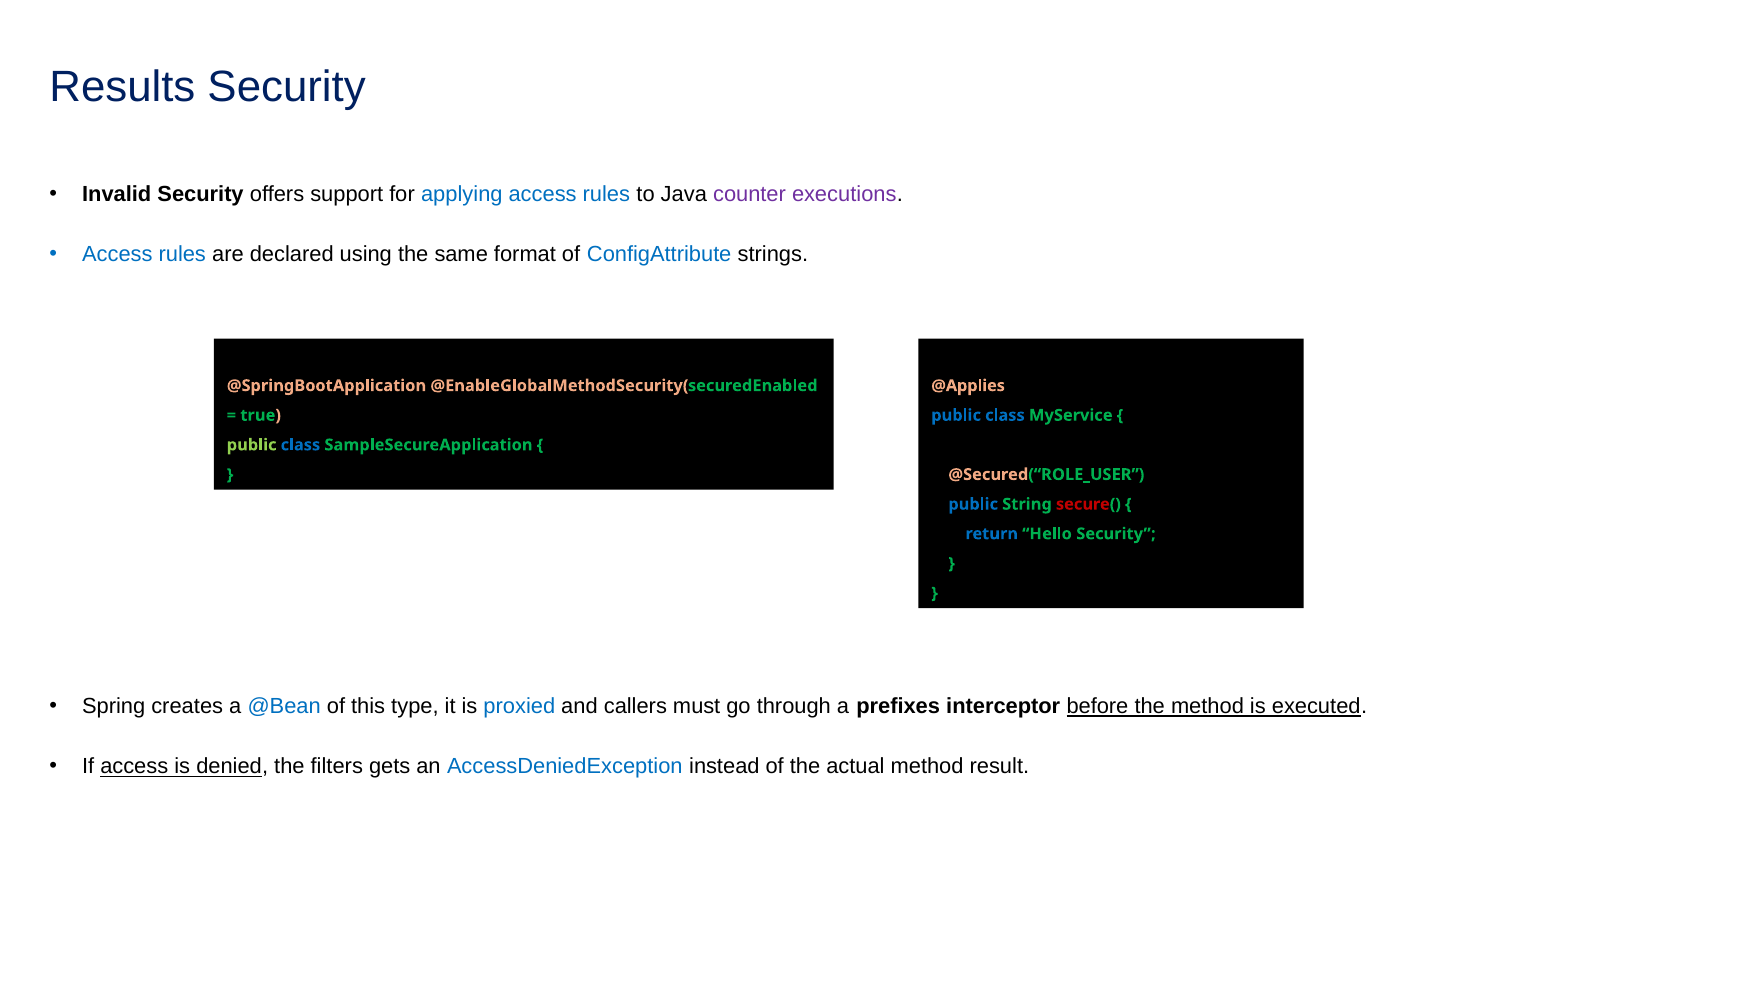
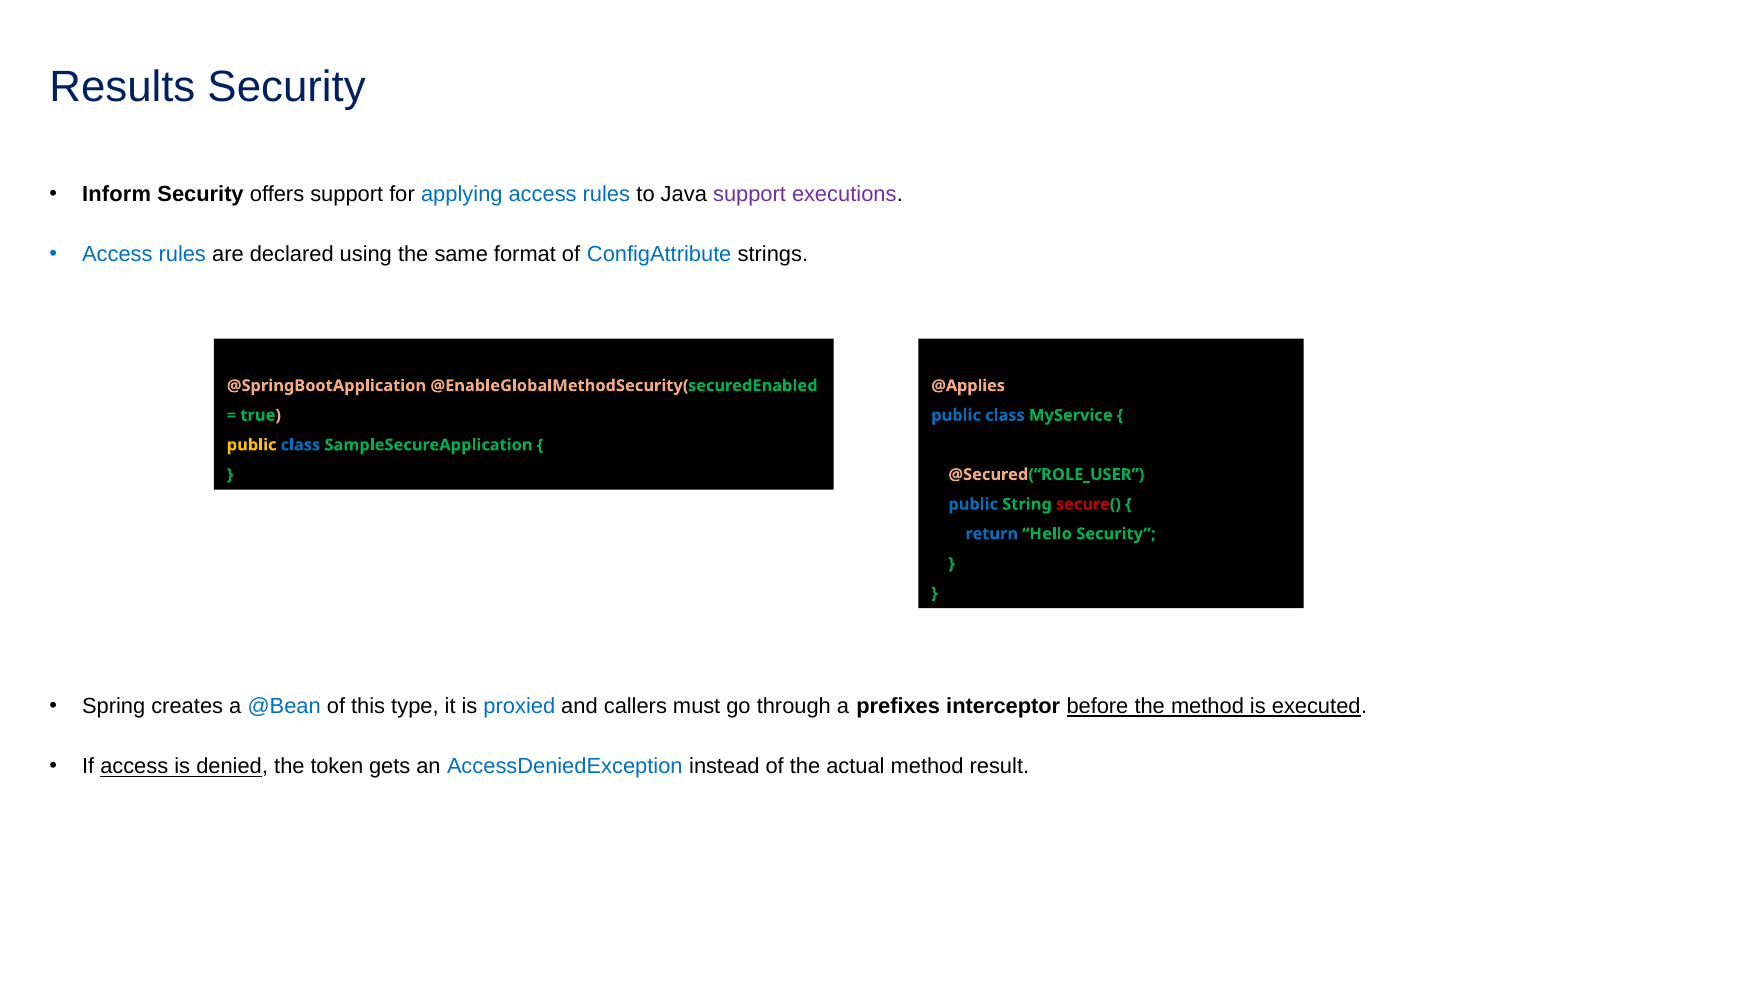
Invalid: Invalid -> Inform
Java counter: counter -> support
public at (252, 445) colour: light green -> yellow
filters: filters -> token
